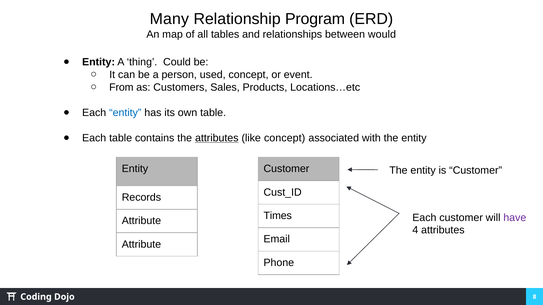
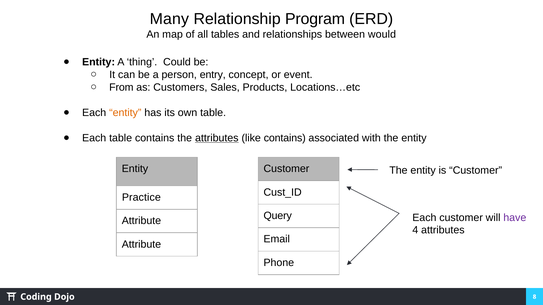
used: used -> entry
entity at (125, 113) colour: blue -> orange
like concept: concept -> contains
Records: Records -> Practice
Times: Times -> Query
